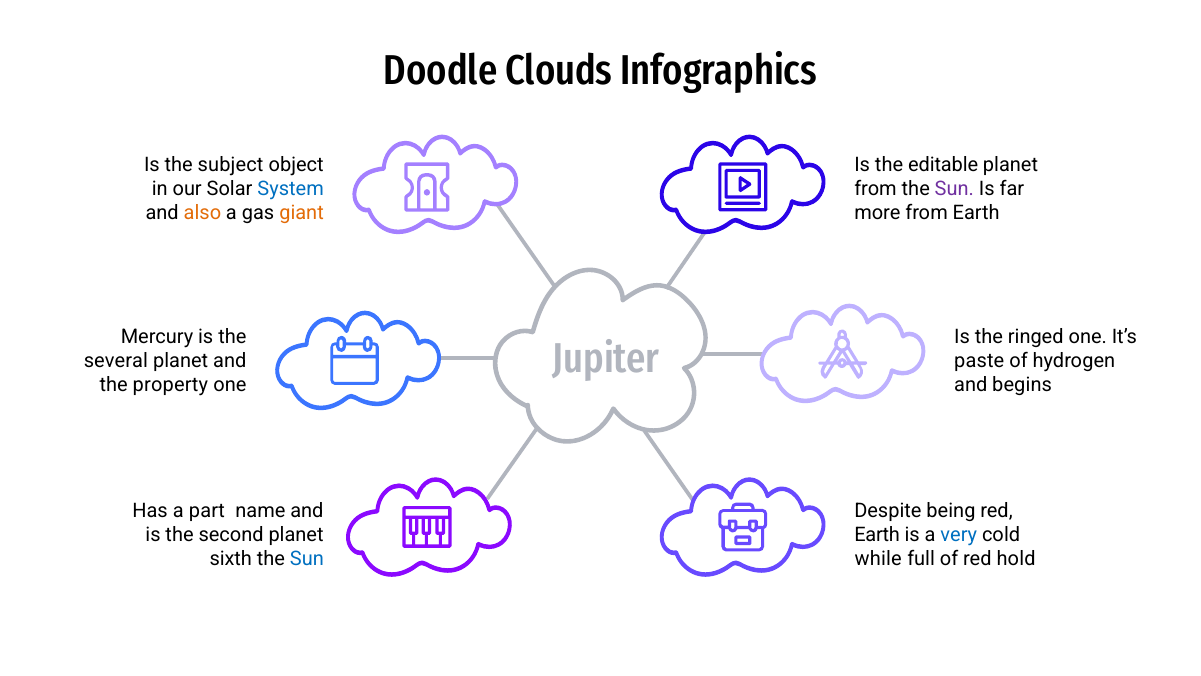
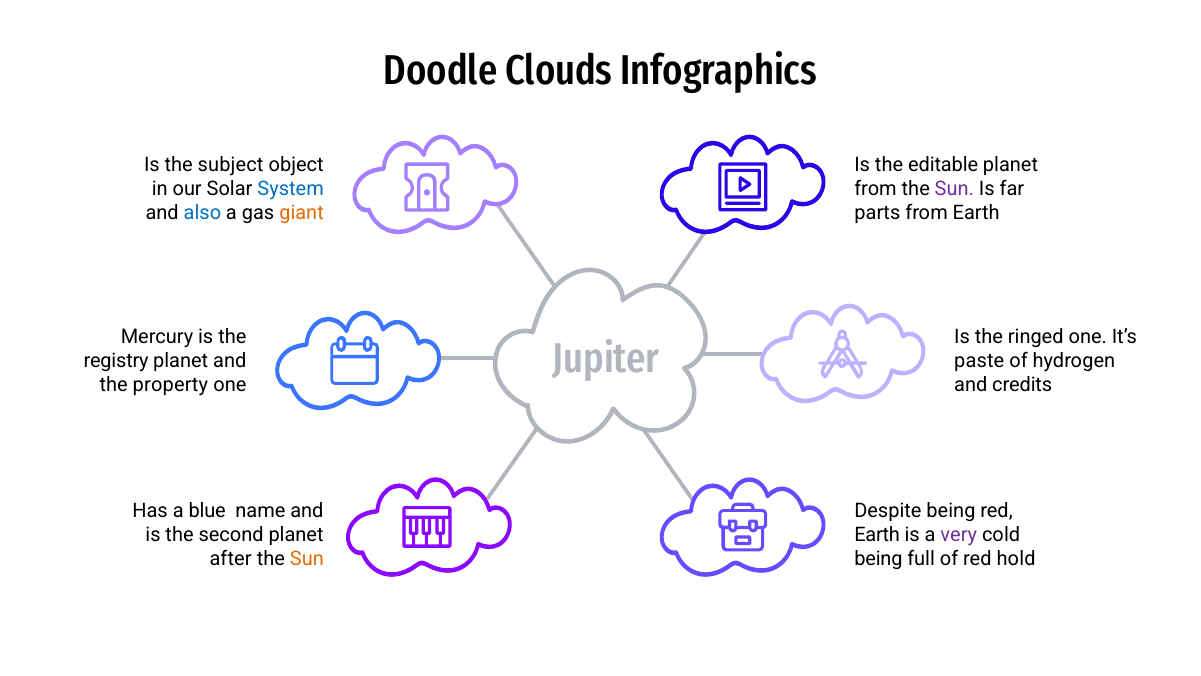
also colour: orange -> blue
more: more -> parts
several: several -> registry
begins: begins -> credits
part: part -> blue
very colour: blue -> purple
sixth: sixth -> after
Sun at (307, 559) colour: blue -> orange
while at (878, 559): while -> being
